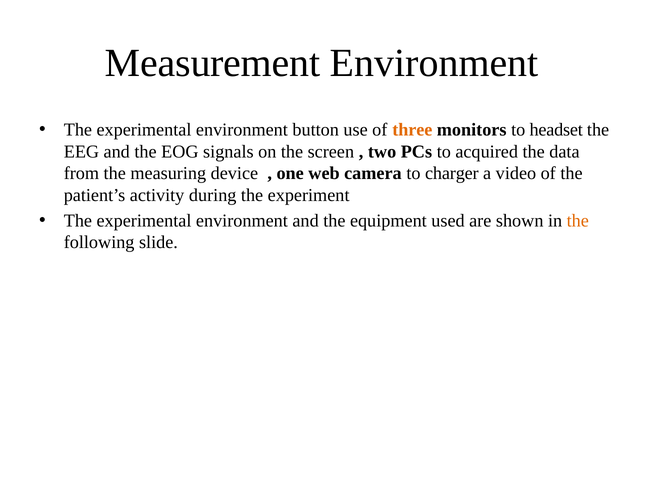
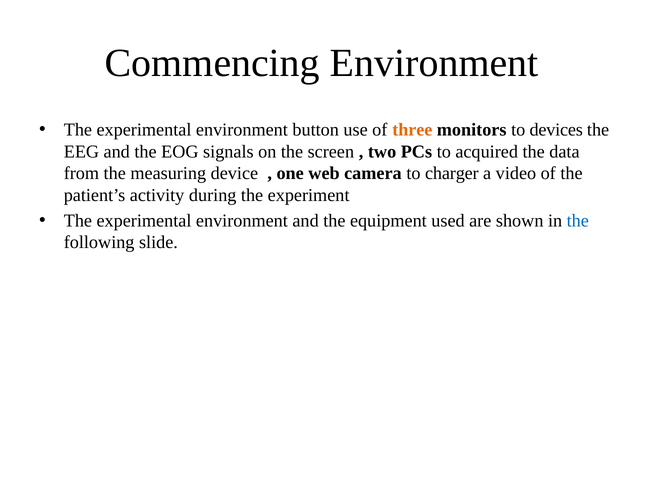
Measurement: Measurement -> Commencing
headset: headset -> devices
the at (578, 221) colour: orange -> blue
